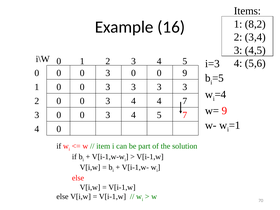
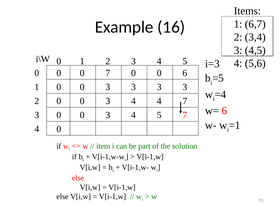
8,2: 8,2 -> 6,7
0 0 3: 3 -> 7
0 9: 9 -> 6
w= 9: 9 -> 6
